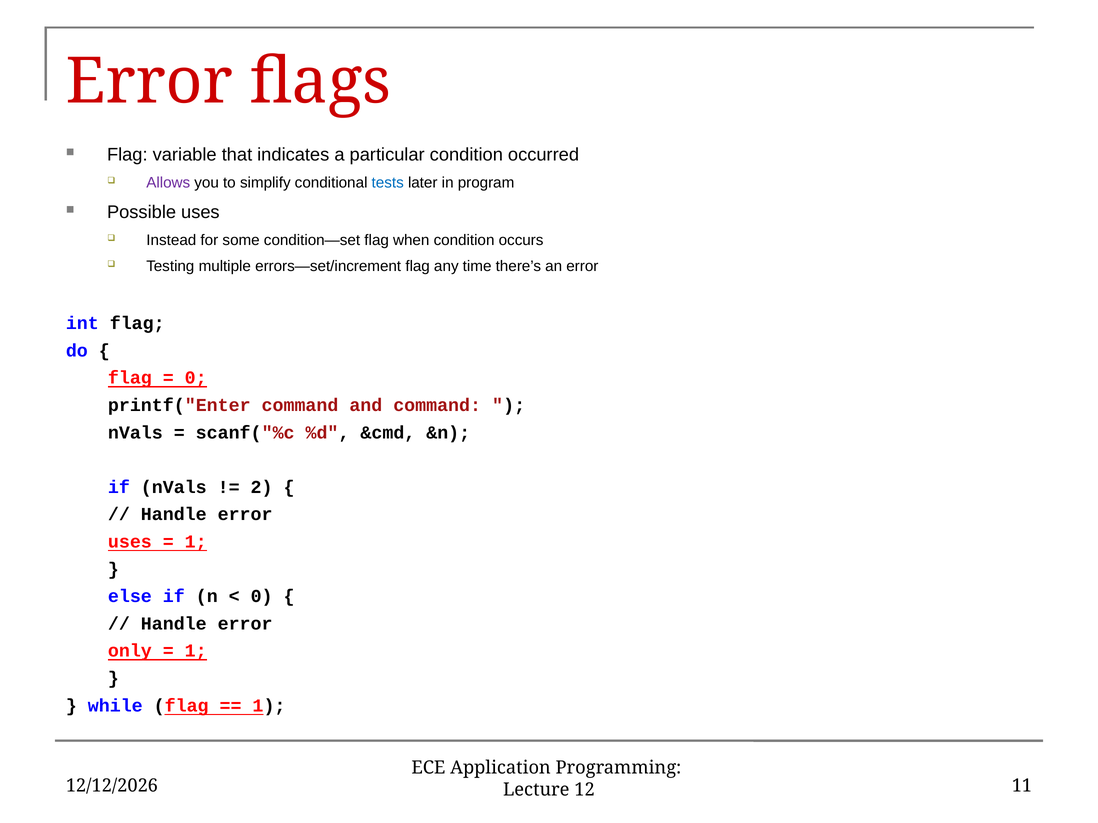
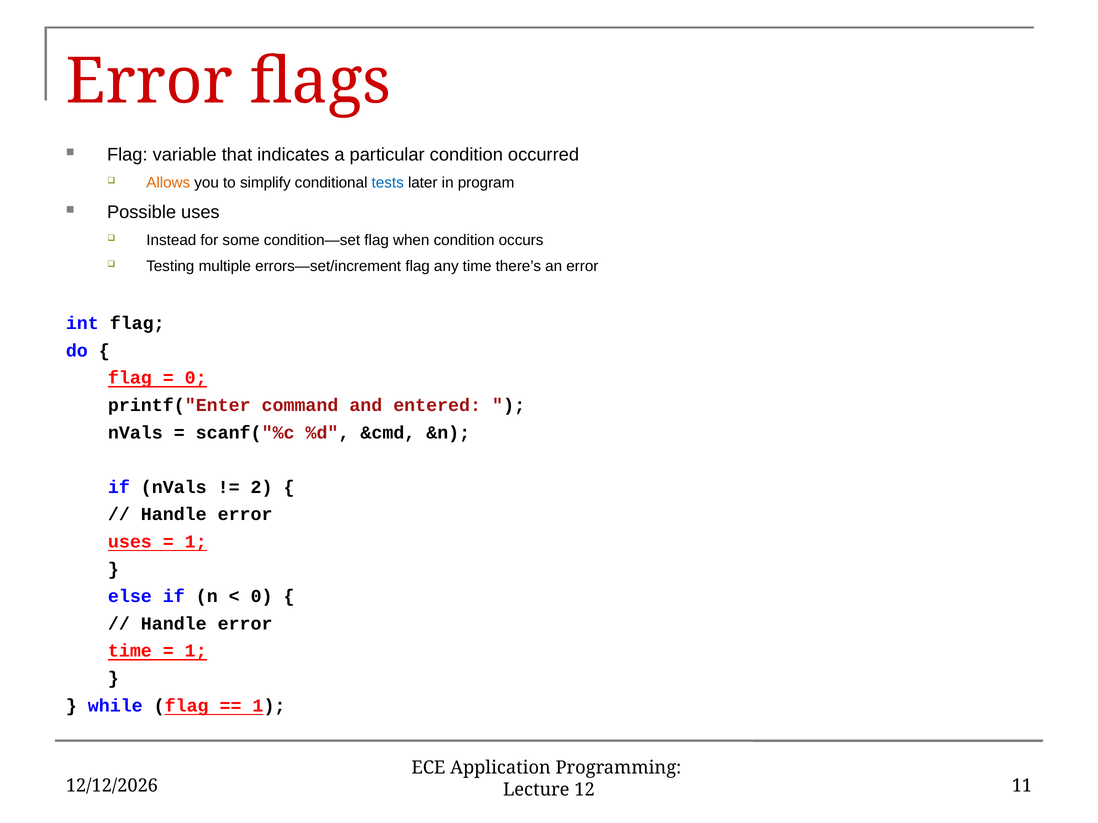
Allows colour: purple -> orange
and command: command -> entered
only at (130, 651): only -> time
